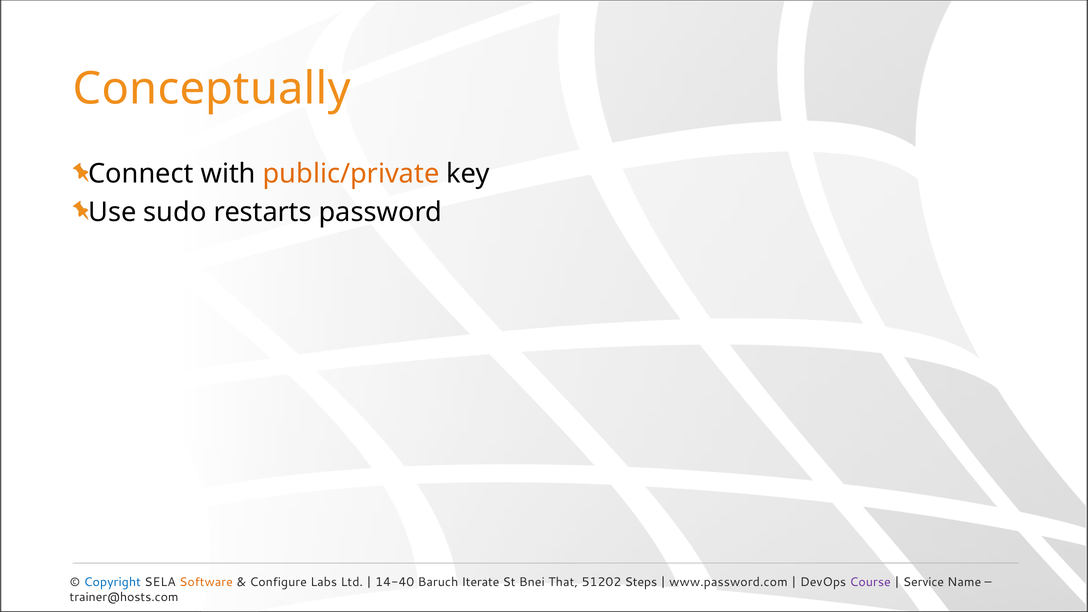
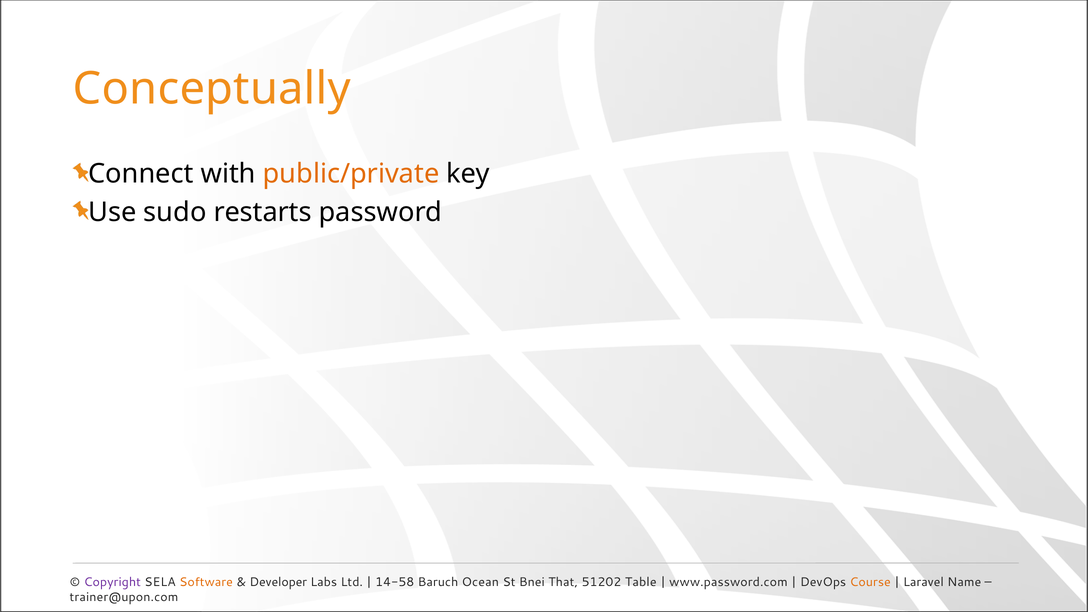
Copyright colour: blue -> purple
Configure: Configure -> Developer
14-40: 14-40 -> 14-58
Iterate: Iterate -> Ocean
Steps: Steps -> Table
Course colour: purple -> orange
Service: Service -> Laravel
trainer@hosts.com: trainer@hosts.com -> trainer@upon.com
